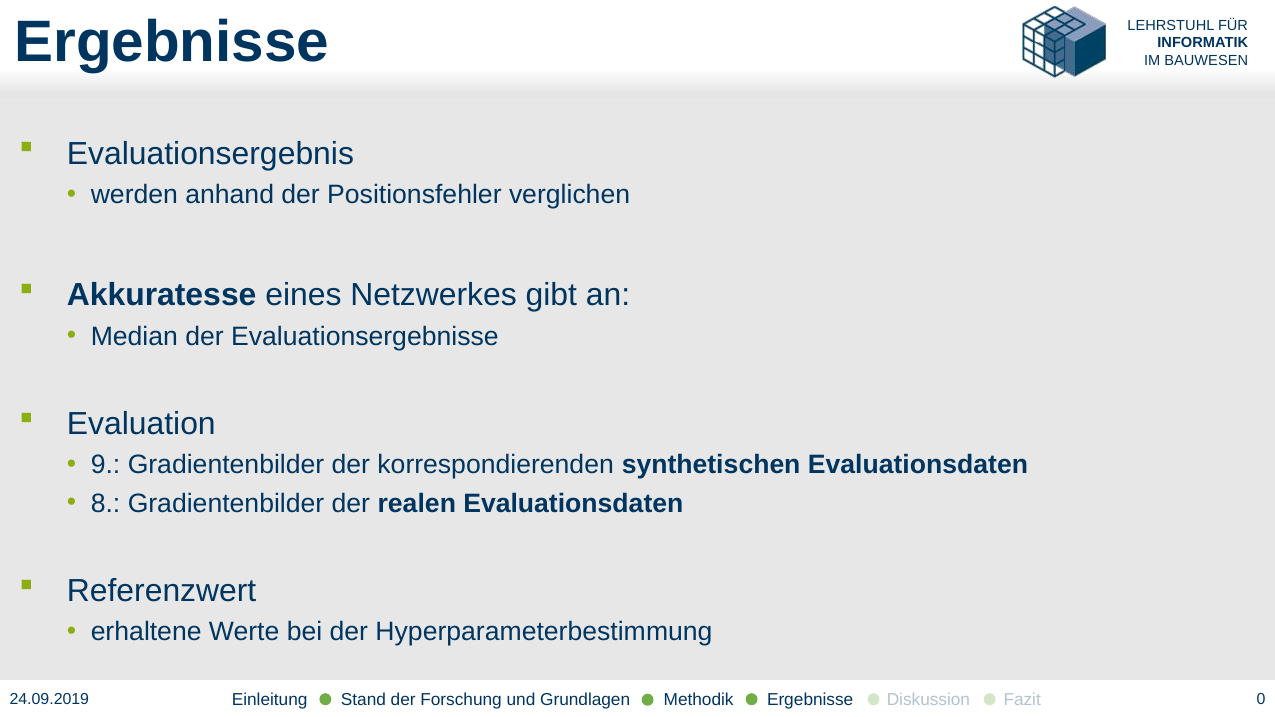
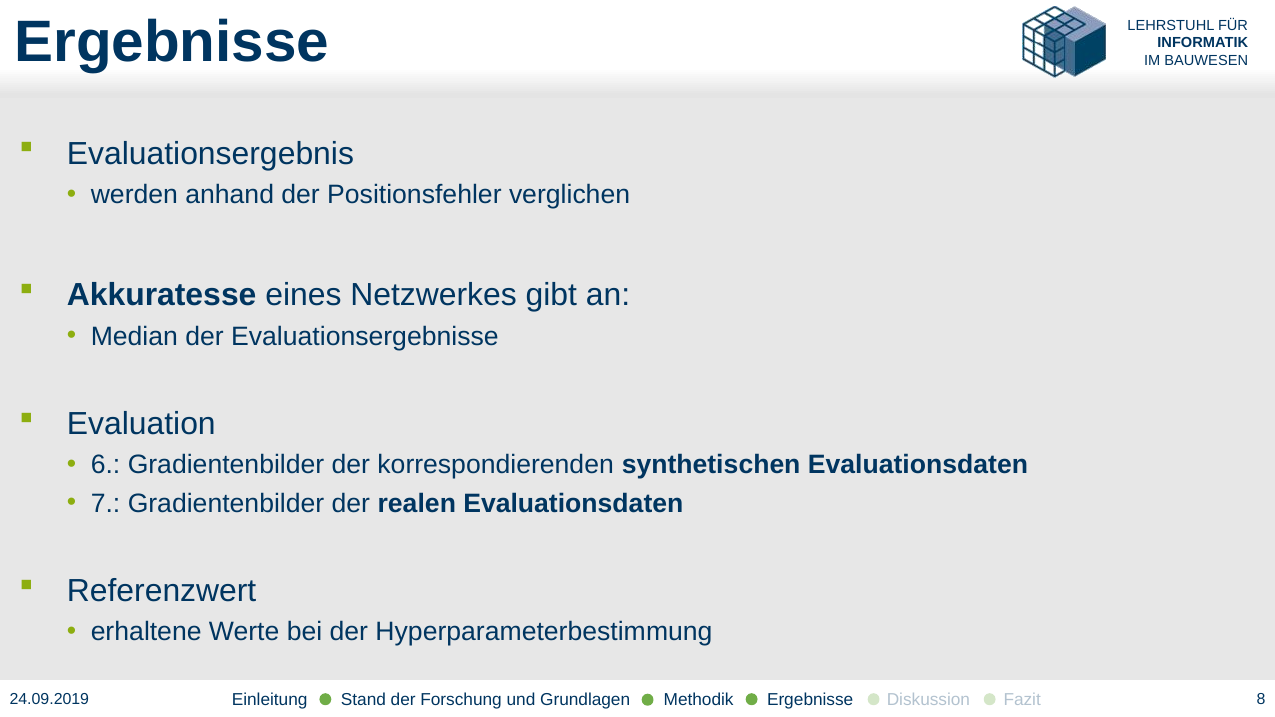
9: 9 -> 6
8: 8 -> 7
0: 0 -> 8
